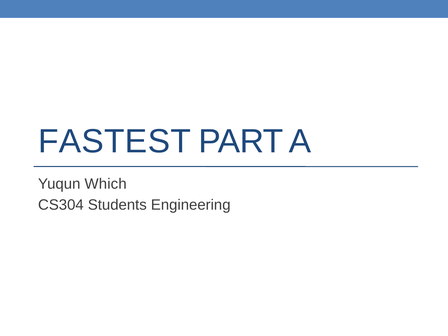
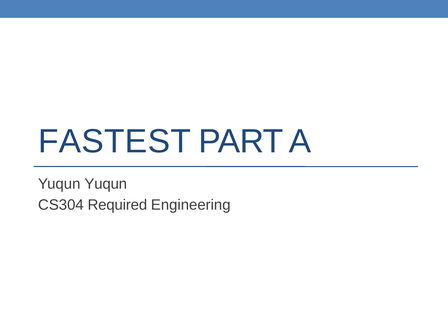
Yuqun Which: Which -> Yuqun
Students: Students -> Required
